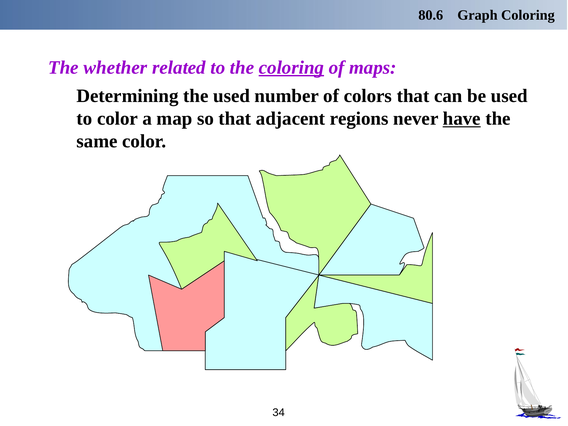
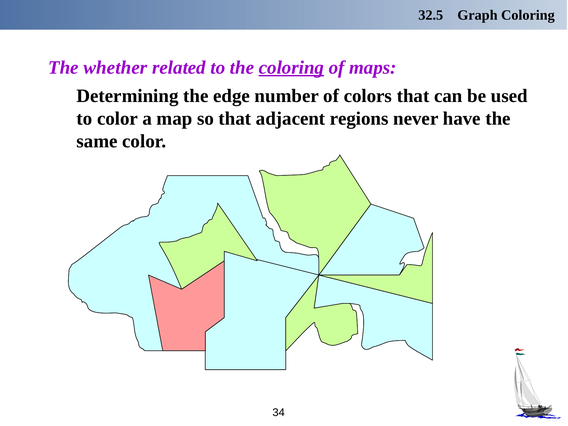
80.6: 80.6 -> 32.5
the used: used -> edge
have underline: present -> none
